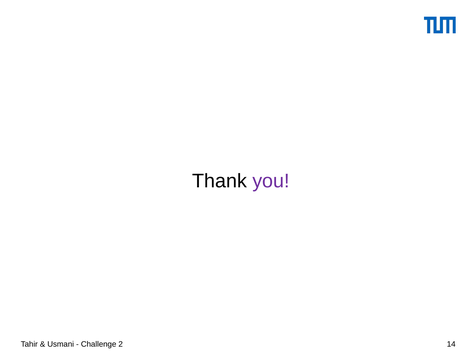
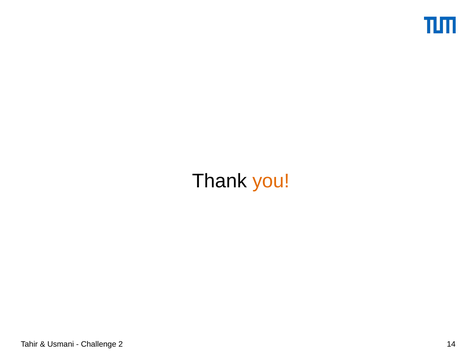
you colour: purple -> orange
